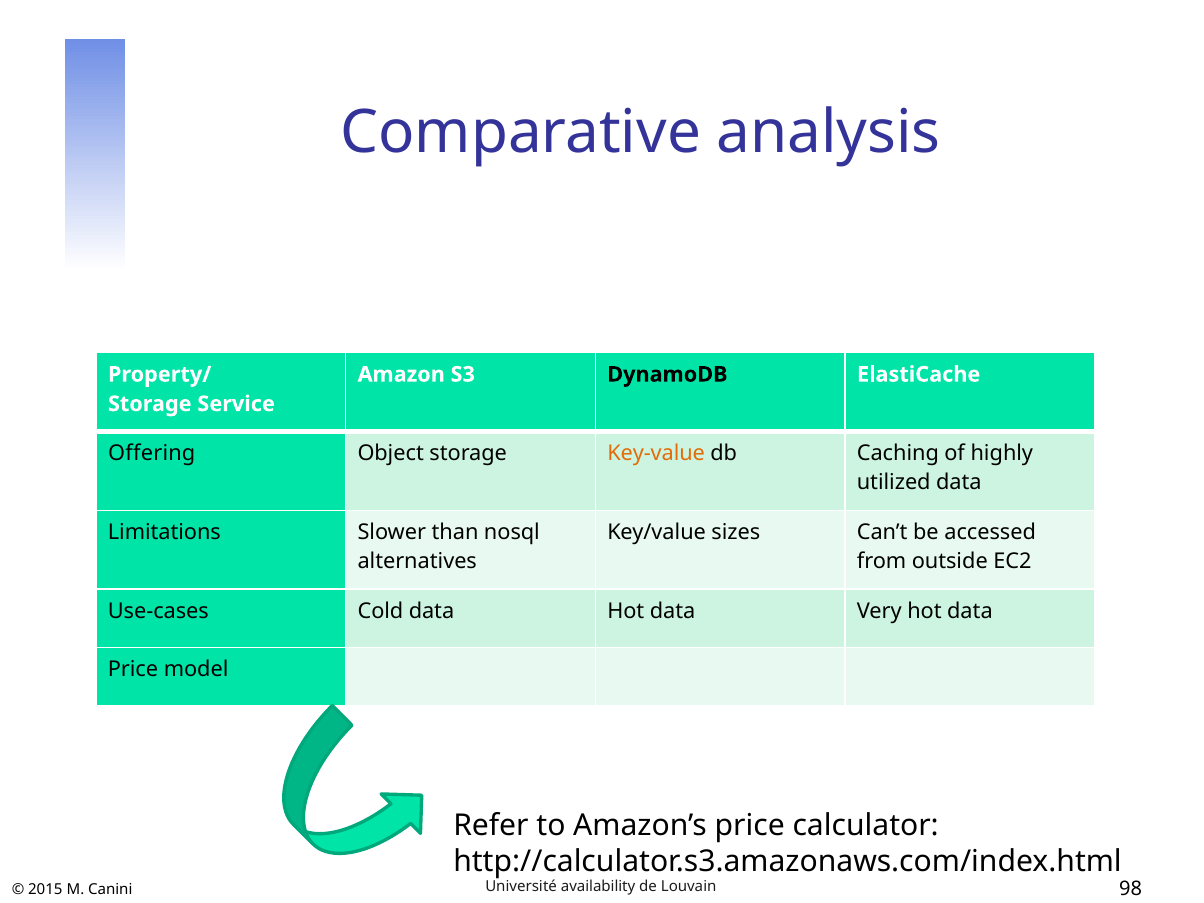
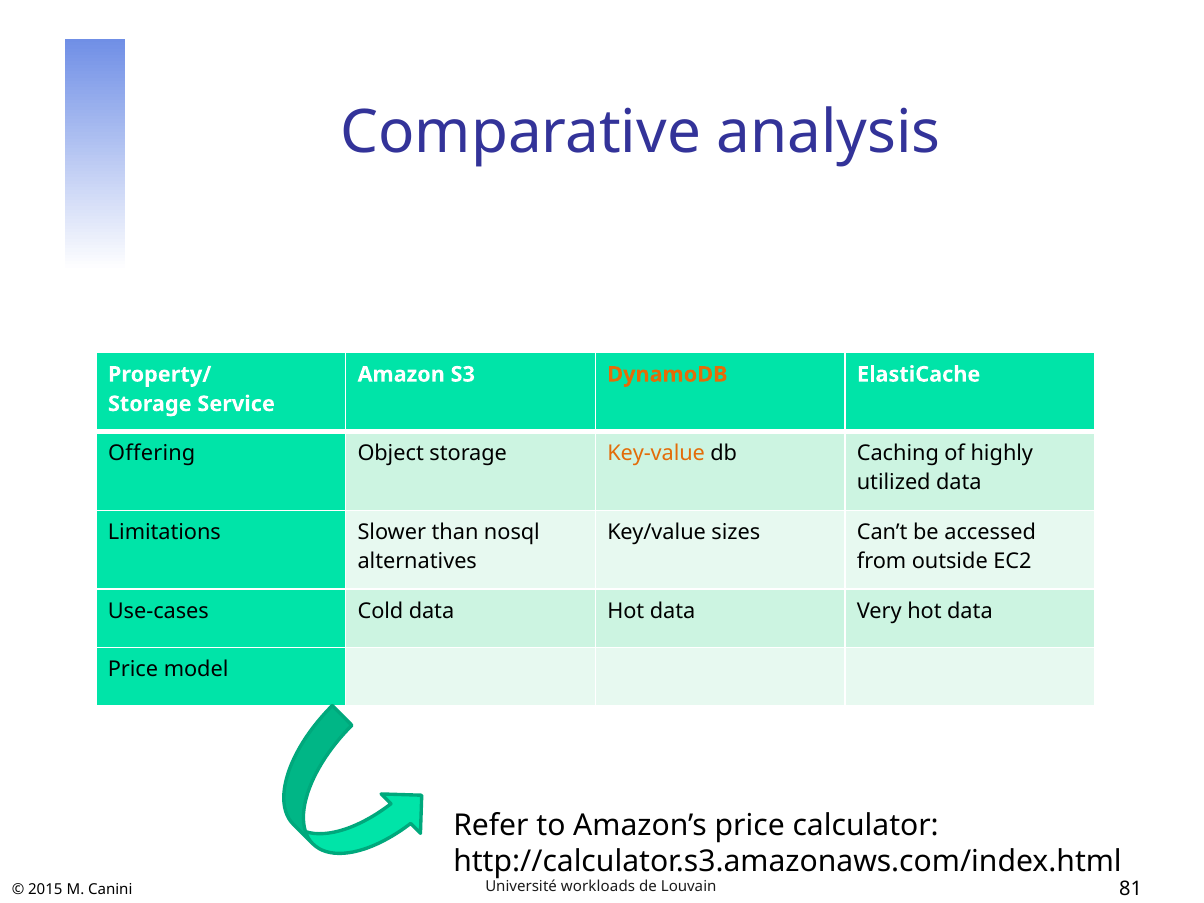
DynamoDB colour: black -> orange
availability: availability -> workloads
98: 98 -> 81
